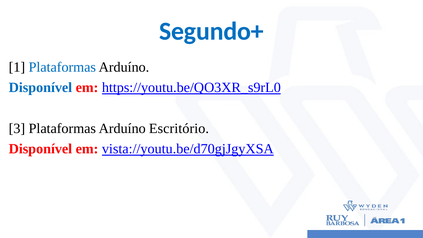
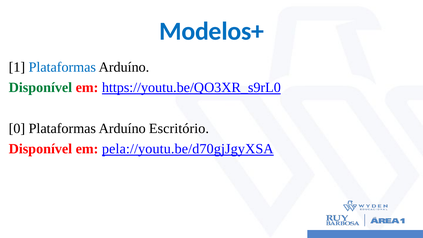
Segundo+: Segundo+ -> Modelos+
Disponível at (40, 88) colour: blue -> green
3: 3 -> 0
vista://youtu.be/d70gjJgyXSA: vista://youtu.be/d70gjJgyXSA -> pela://youtu.be/d70gjJgyXSA
